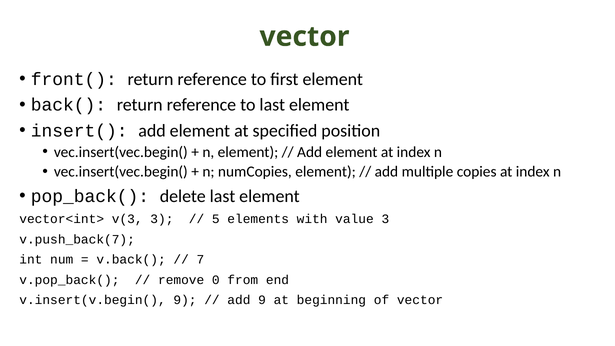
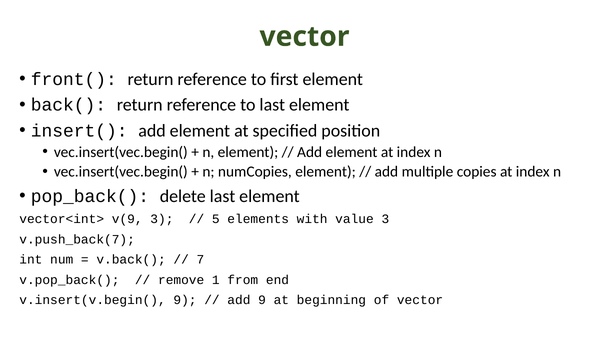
v(3: v(3 -> v(9
0: 0 -> 1
